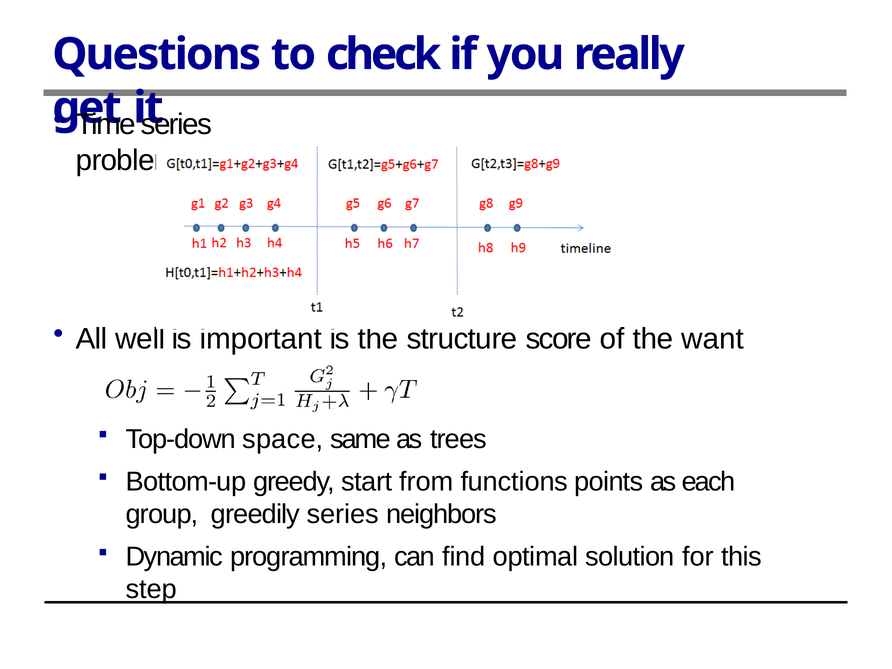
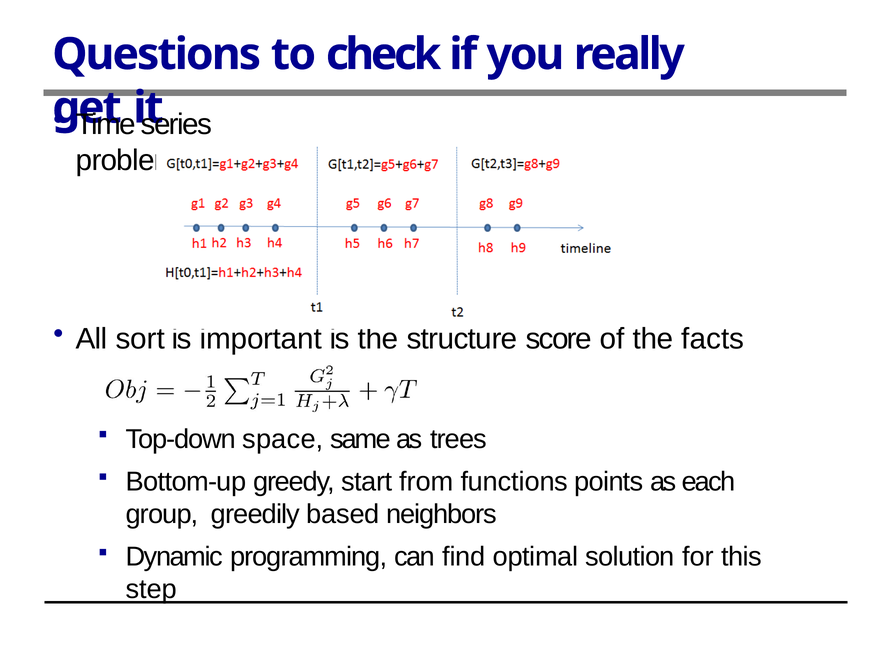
well: well -> sort
want: want -> facts
greedily series: series -> based
